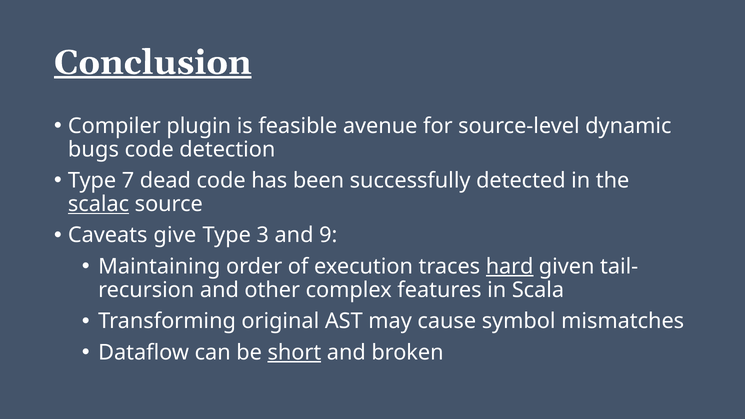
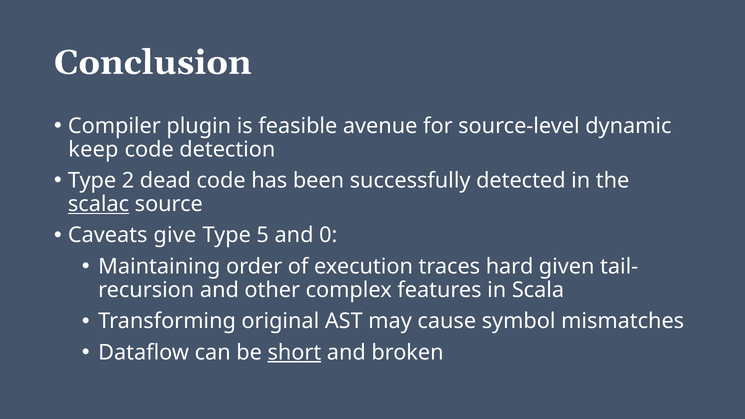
Conclusion underline: present -> none
bugs: bugs -> keep
7: 7 -> 2
3: 3 -> 5
9: 9 -> 0
hard underline: present -> none
